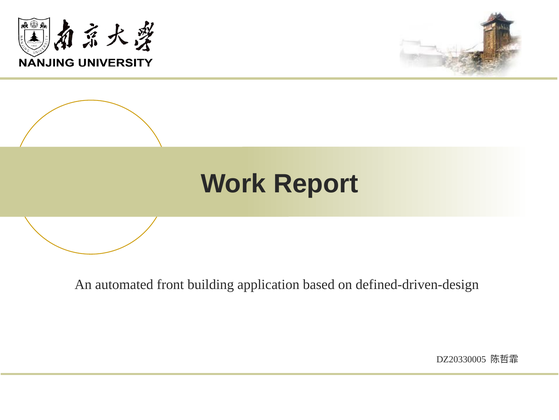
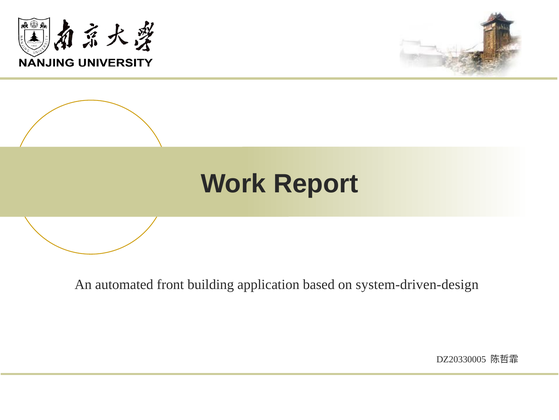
defined-driven-design: defined-driven-design -> system-driven-design
